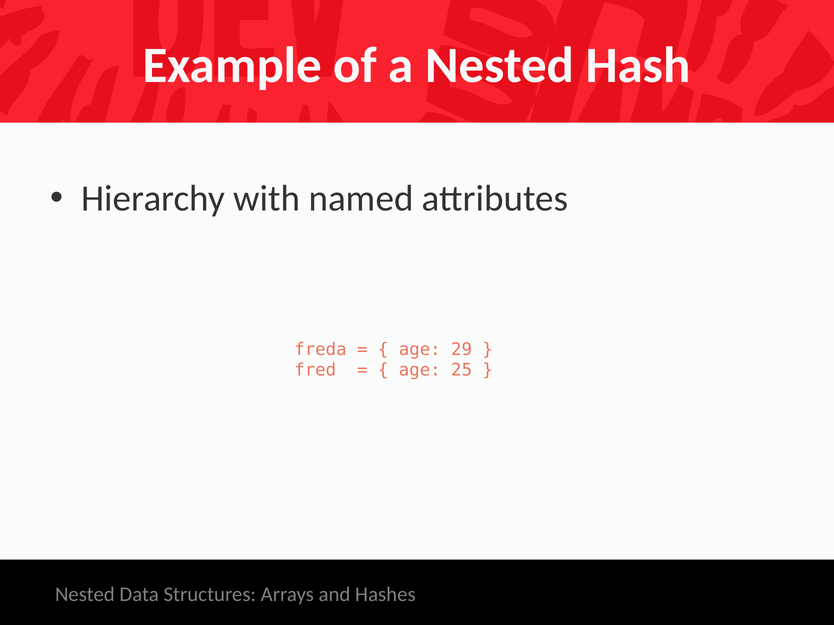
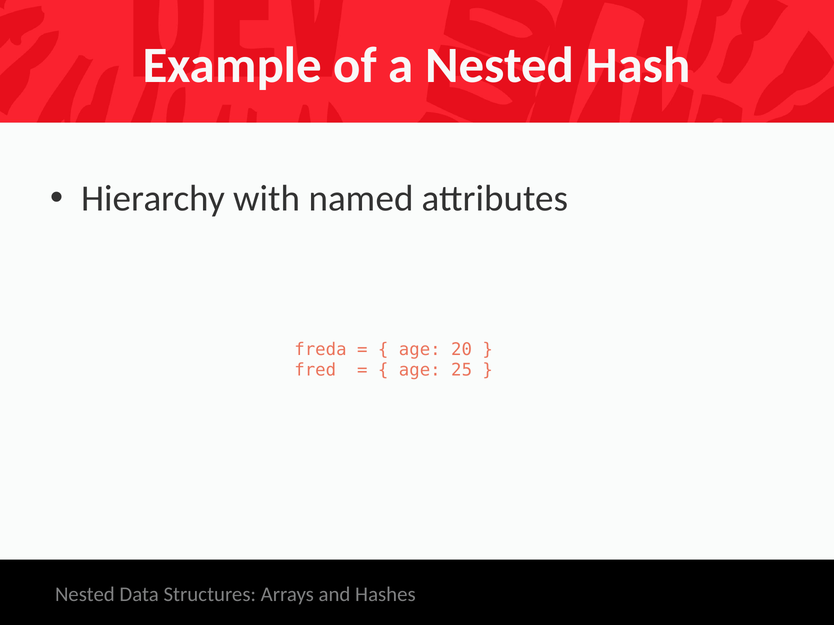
29: 29 -> 20
